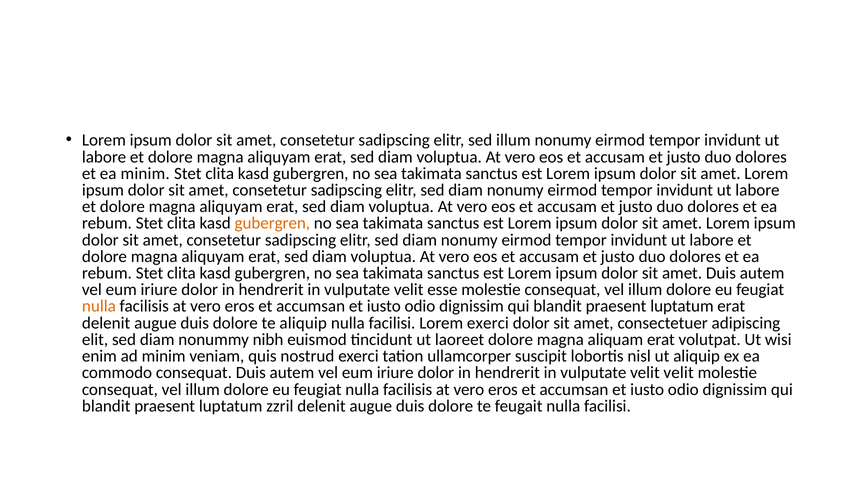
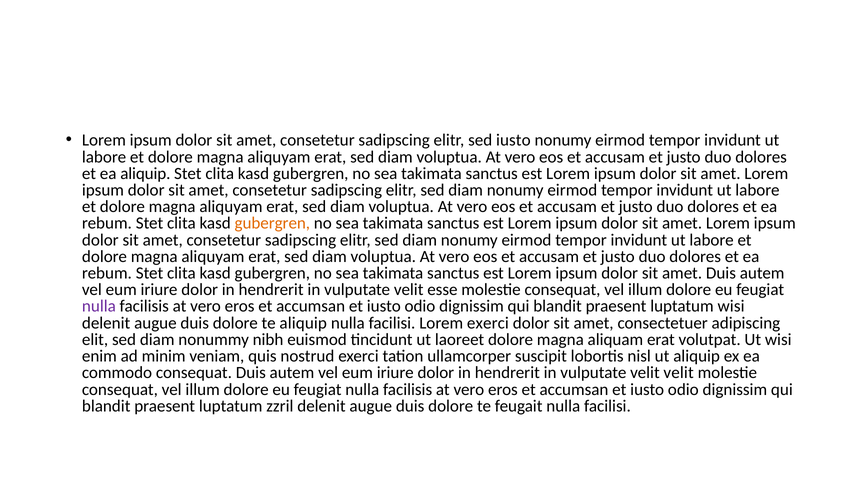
sed illum: illum -> iusto
ea minim: minim -> aliquip
nulla at (99, 306) colour: orange -> purple
luptatum erat: erat -> wisi
